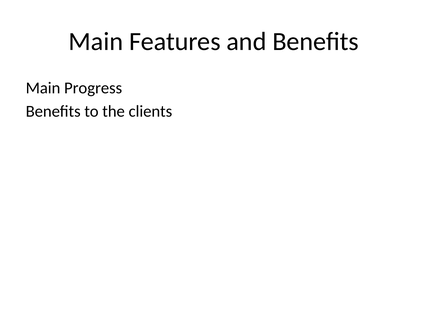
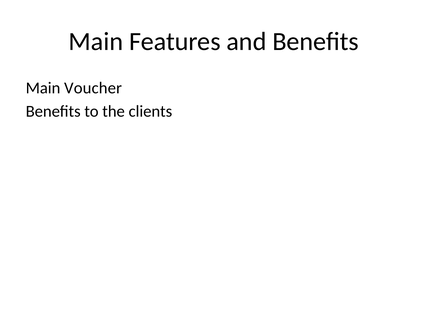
Progress: Progress -> Voucher
